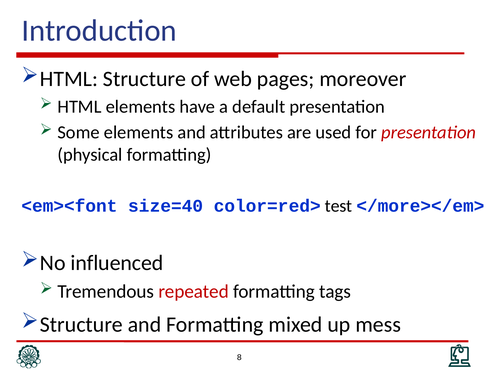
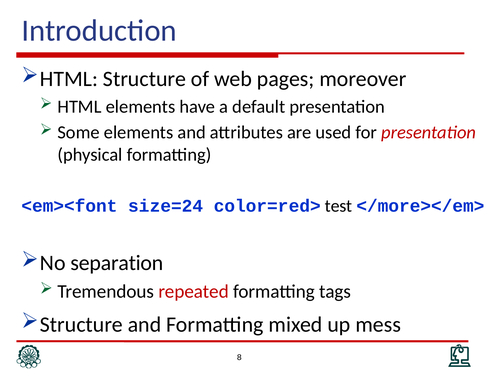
size=40: size=40 -> size=24
influenced: influenced -> separation
